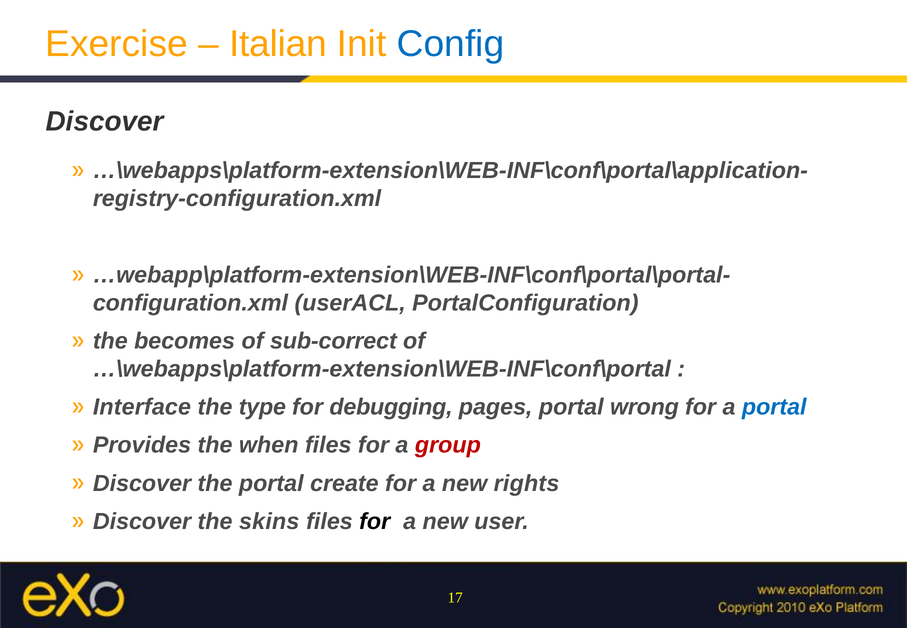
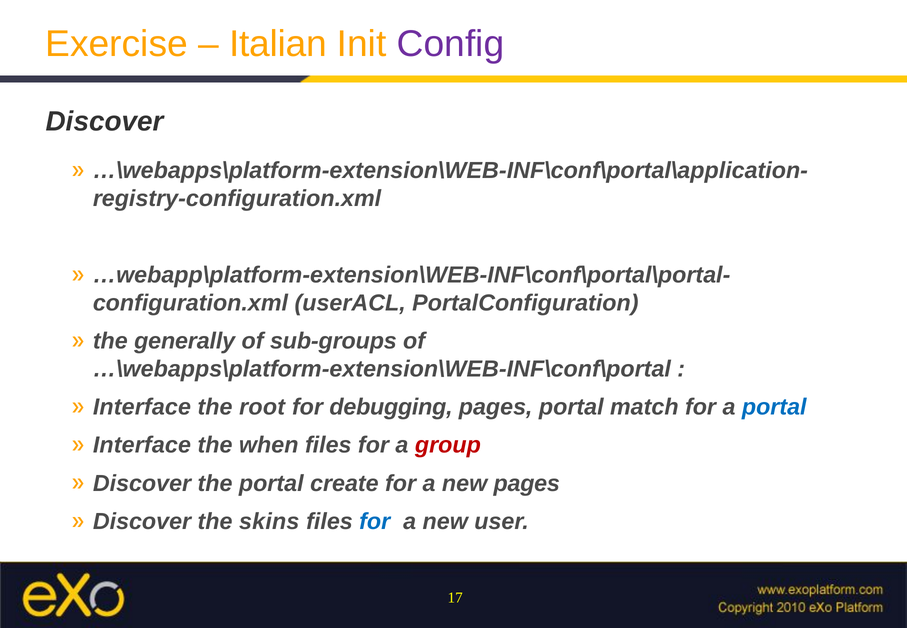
Config colour: blue -> purple
becomes: becomes -> generally
sub-correct: sub-correct -> sub-groups
type: type -> root
wrong: wrong -> match
Provides at (142, 445): Provides -> Interface
new rights: rights -> pages
for at (375, 521) colour: black -> blue
